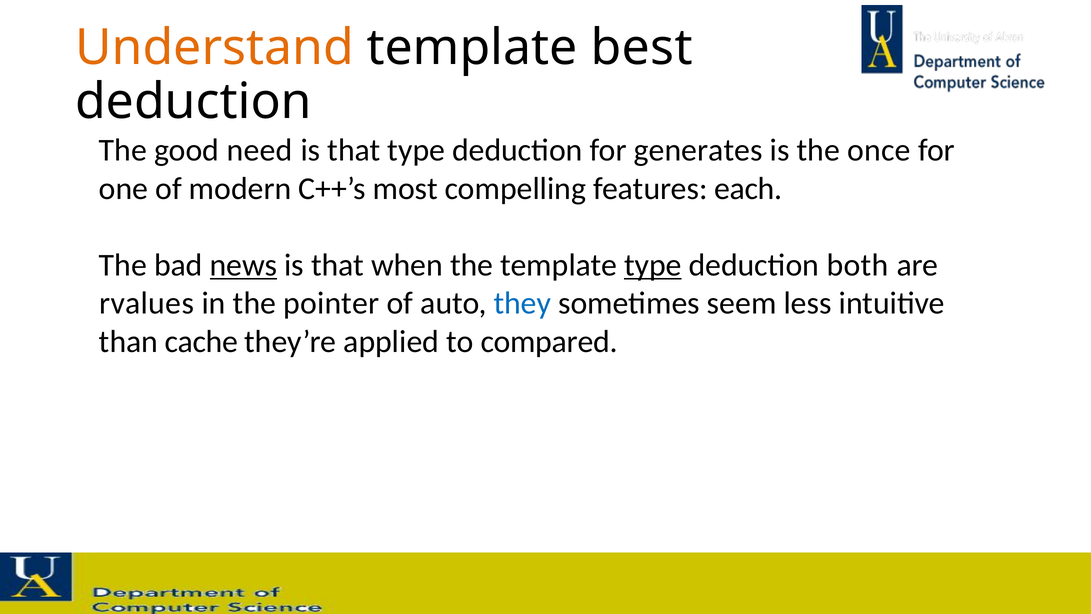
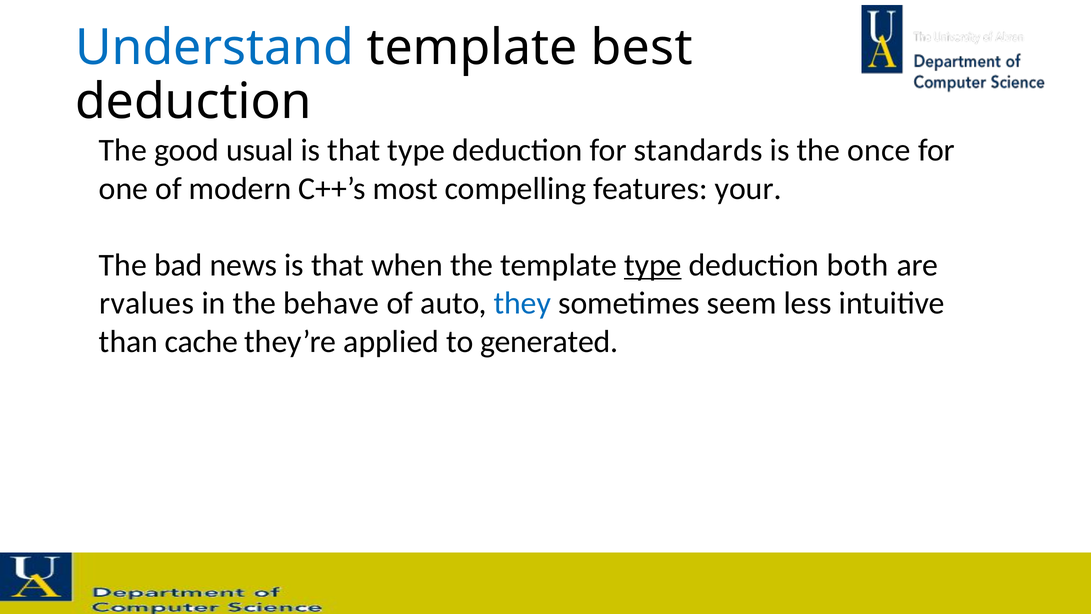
Understand colour: orange -> blue
need: need -> usual
generates: generates -> standards
each: each -> your
news underline: present -> none
pointer: pointer -> behave
compared: compared -> generated
